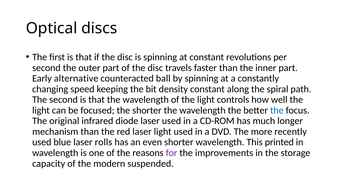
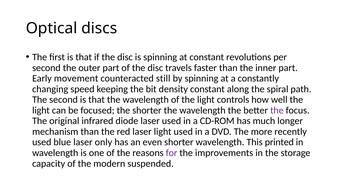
alternative: alternative -> movement
ball: ball -> still
the at (277, 111) colour: blue -> purple
rolls: rolls -> only
